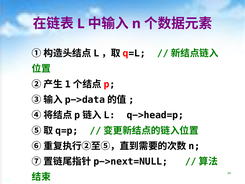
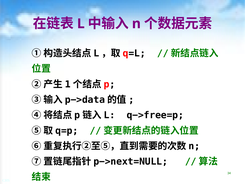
q−>head=p: q−>head=p -> q−>free=p
